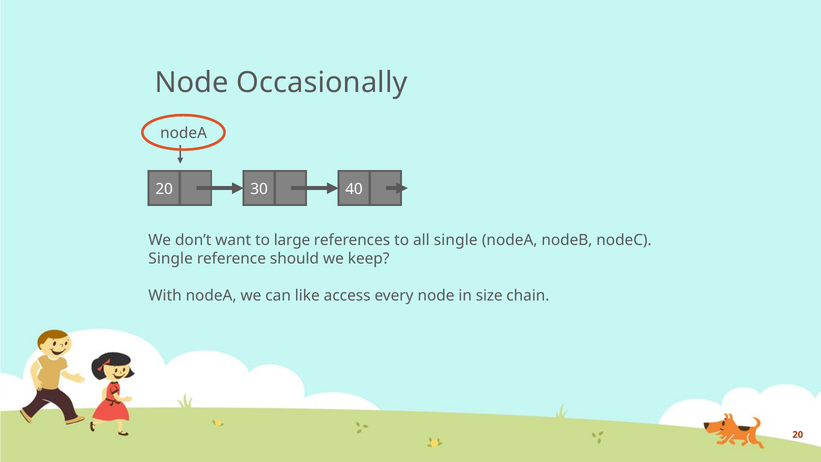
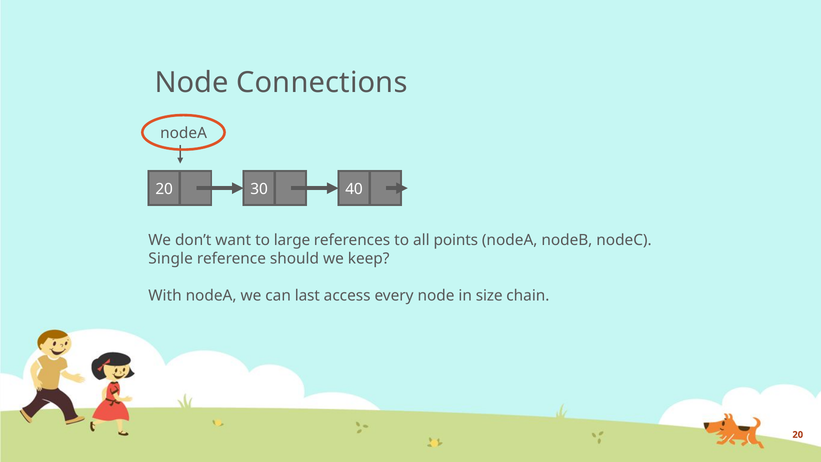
Occasionally: Occasionally -> Connections
all single: single -> points
like: like -> last
